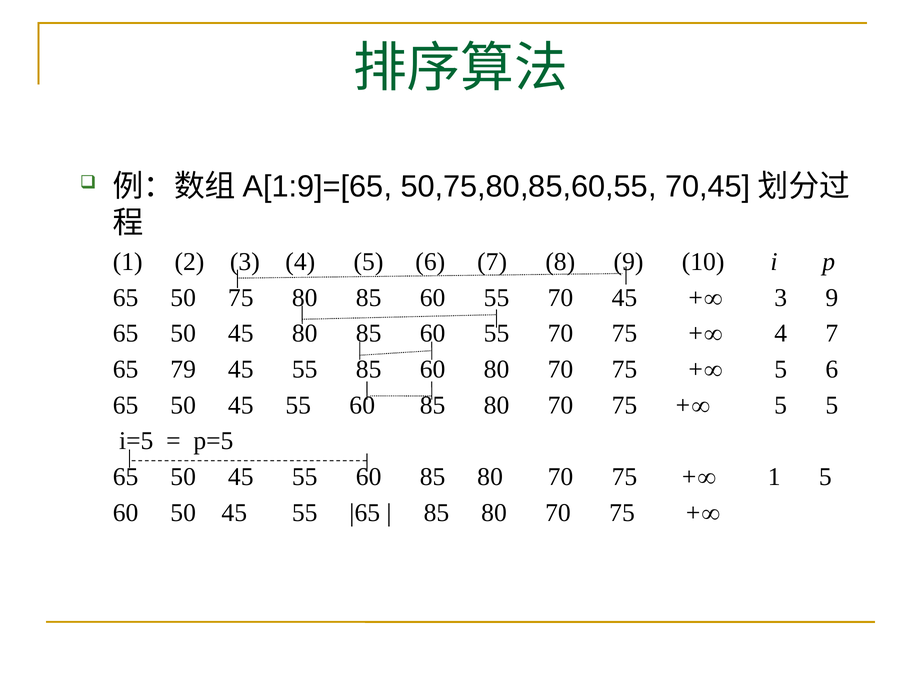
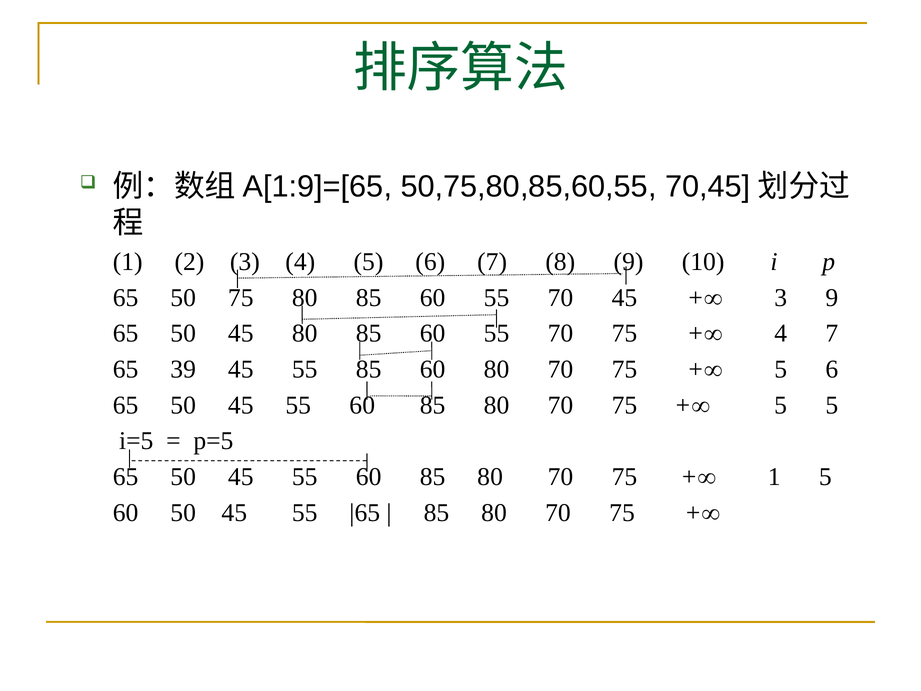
79: 79 -> 39
